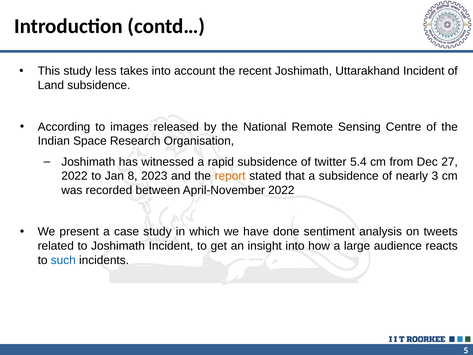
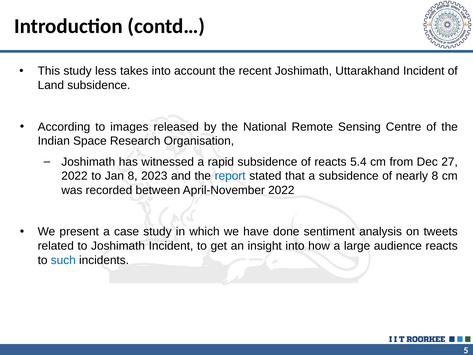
of twitter: twitter -> reacts
report colour: orange -> blue
nearly 3: 3 -> 8
